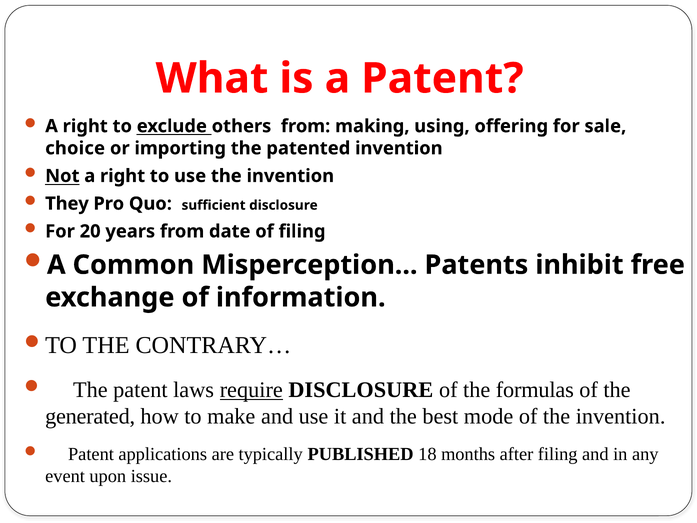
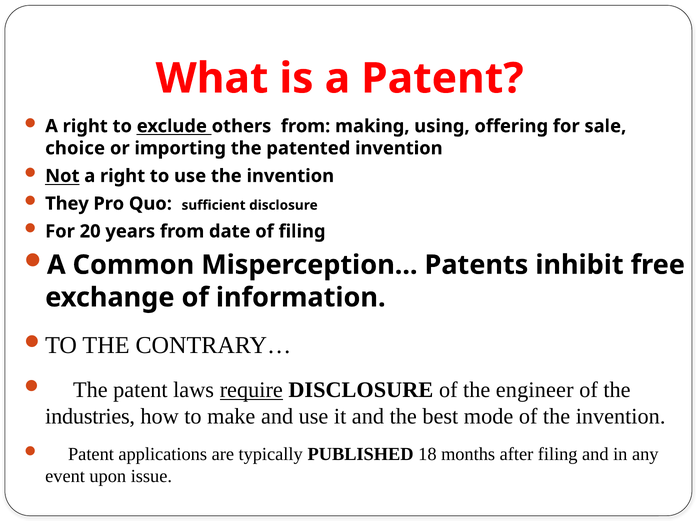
formulas: formulas -> engineer
generated: generated -> industries
